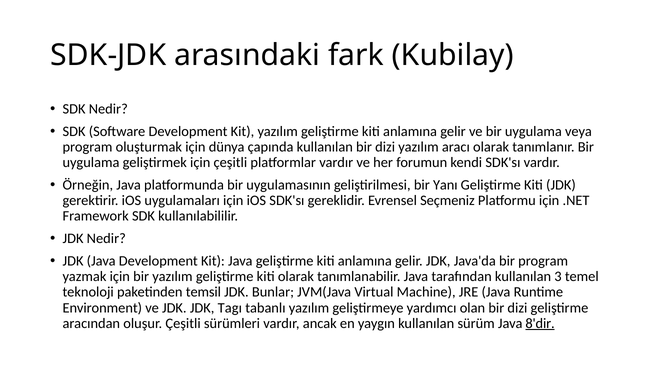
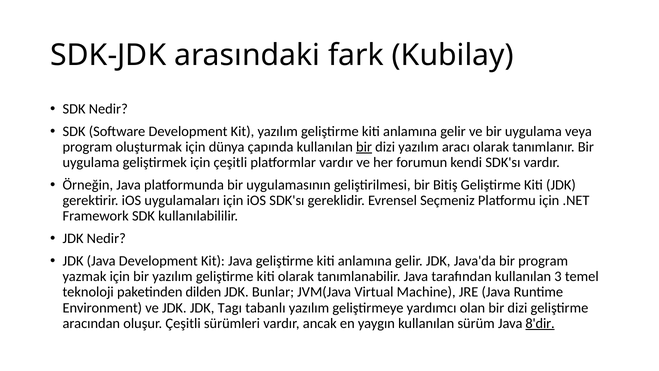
bir at (364, 147) underline: none -> present
Yanı: Yanı -> Bitiş
temsil: temsil -> dilden
